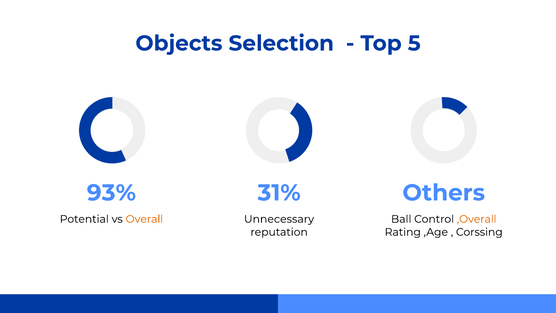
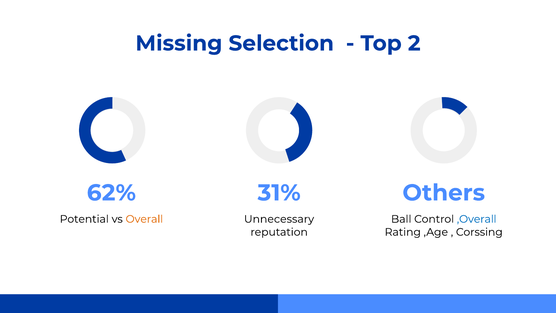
Objects: Objects -> Missing
5: 5 -> 2
93%: 93% -> 62%
,Overall colour: orange -> blue
